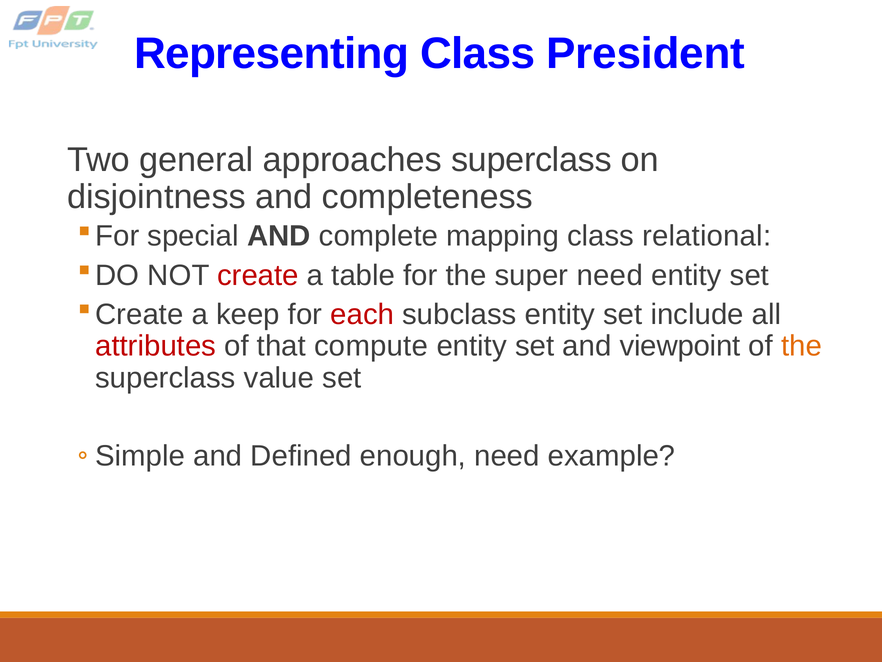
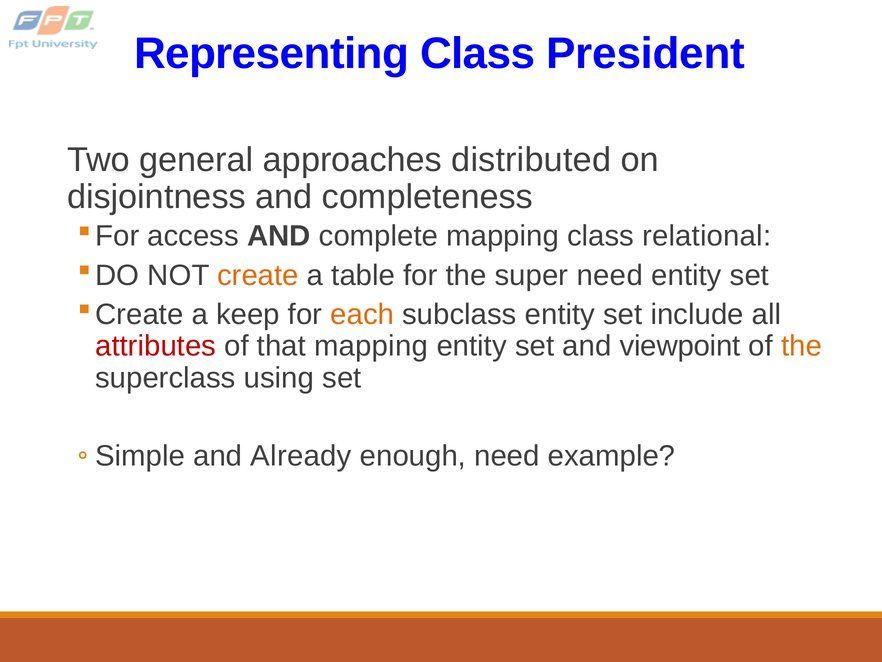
approaches superclass: superclass -> distributed
special: special -> access
create colour: red -> orange
each colour: red -> orange
that compute: compute -> mapping
value: value -> using
Defined: Defined -> Already
